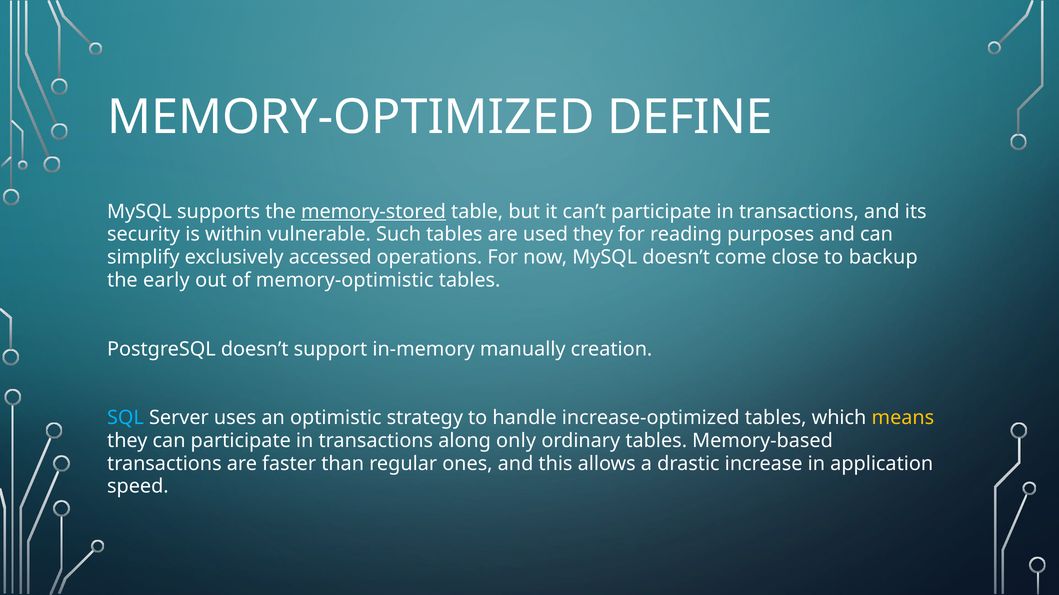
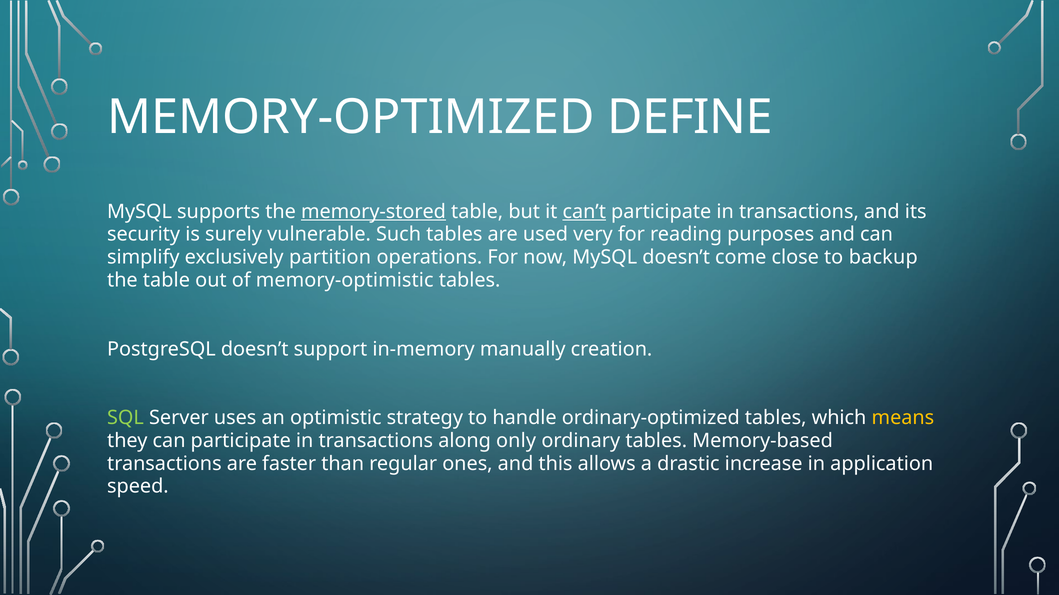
can’t underline: none -> present
within: within -> surely
used they: they -> very
accessed: accessed -> partition
the early: early -> table
SQL colour: light blue -> light green
increase-optimized: increase-optimized -> ordinary-optimized
